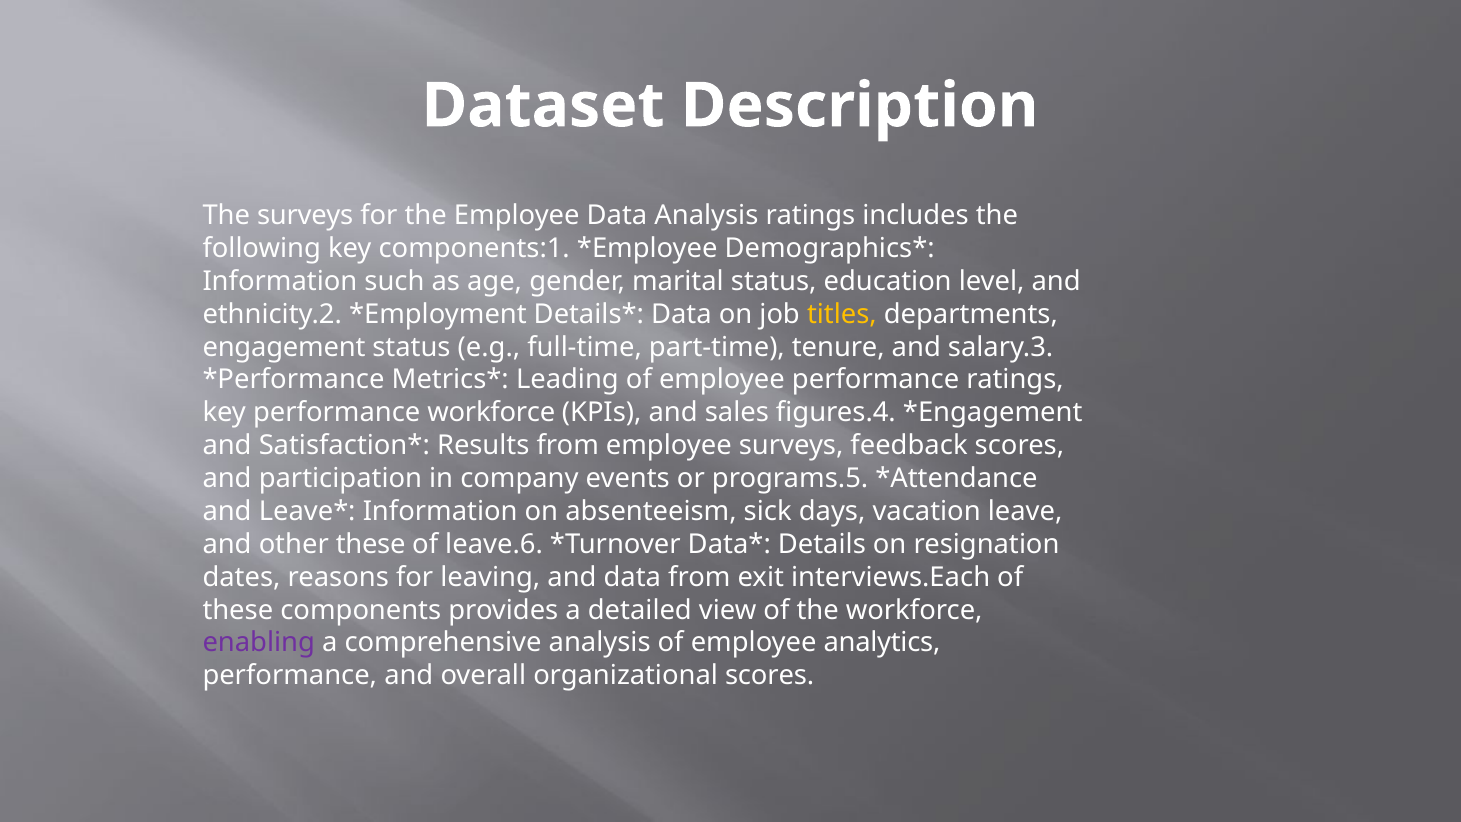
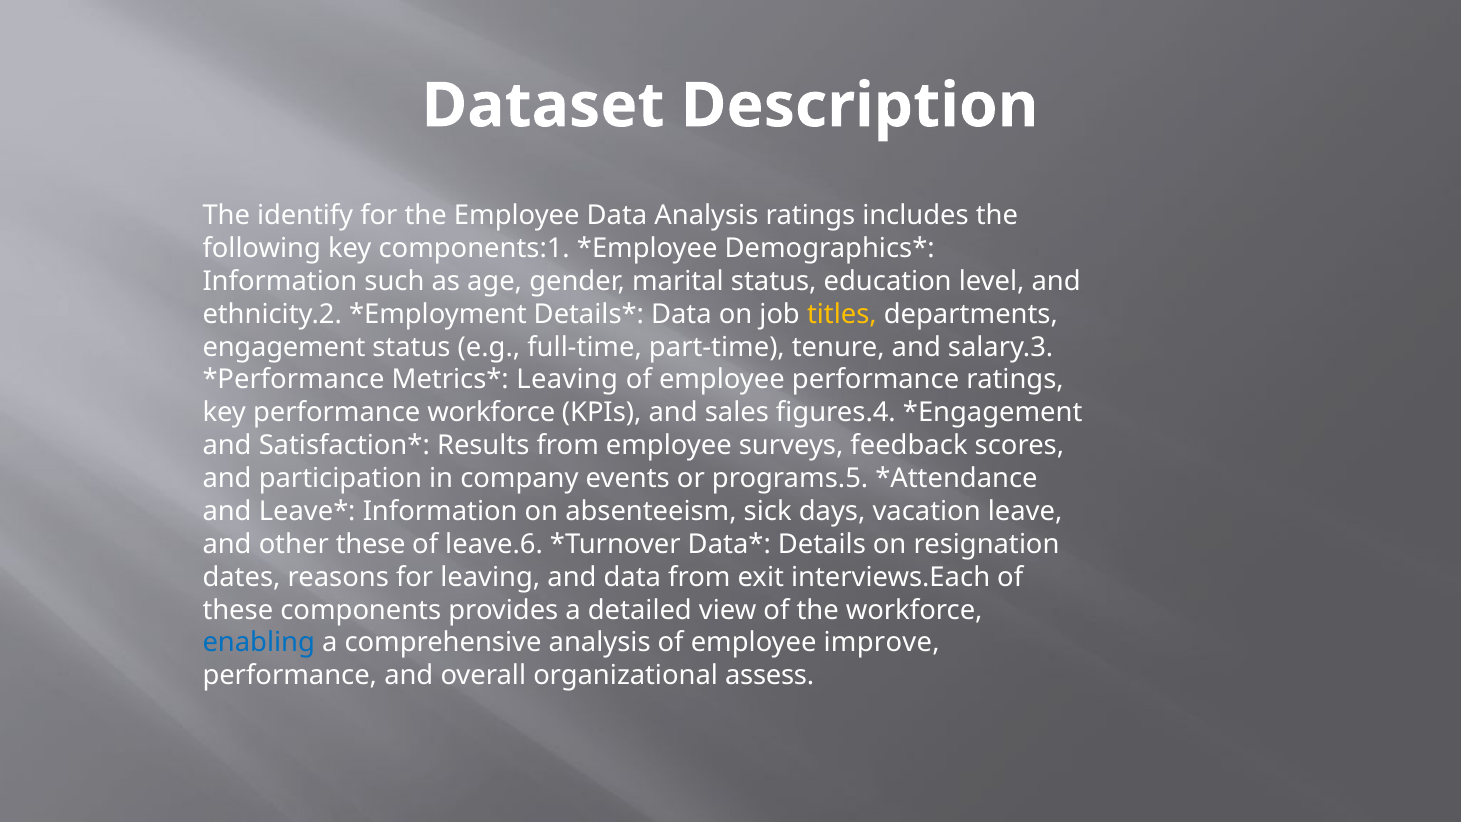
The surveys: surveys -> identify
Leading at (567, 380): Leading -> Leaving
enabling colour: purple -> blue
analytics: analytics -> improve
organizational scores: scores -> assess
